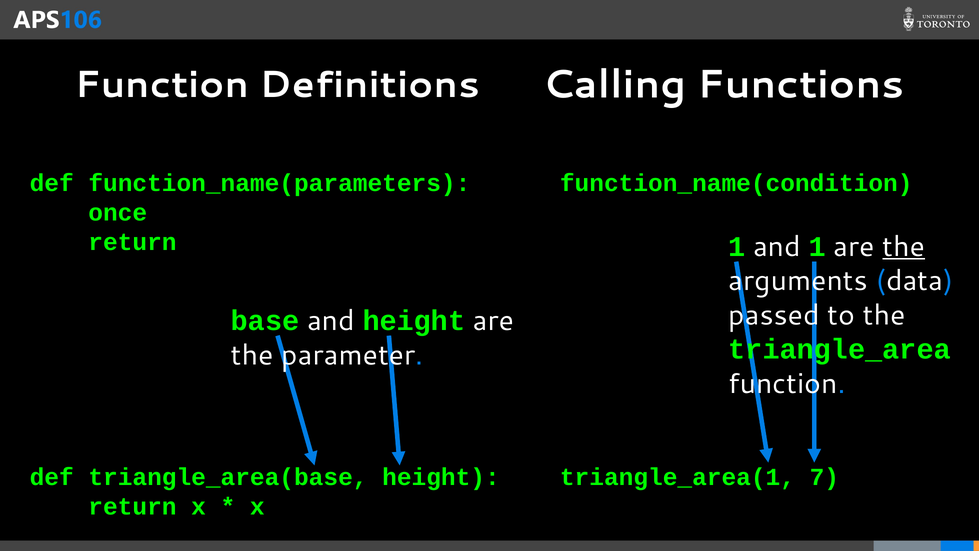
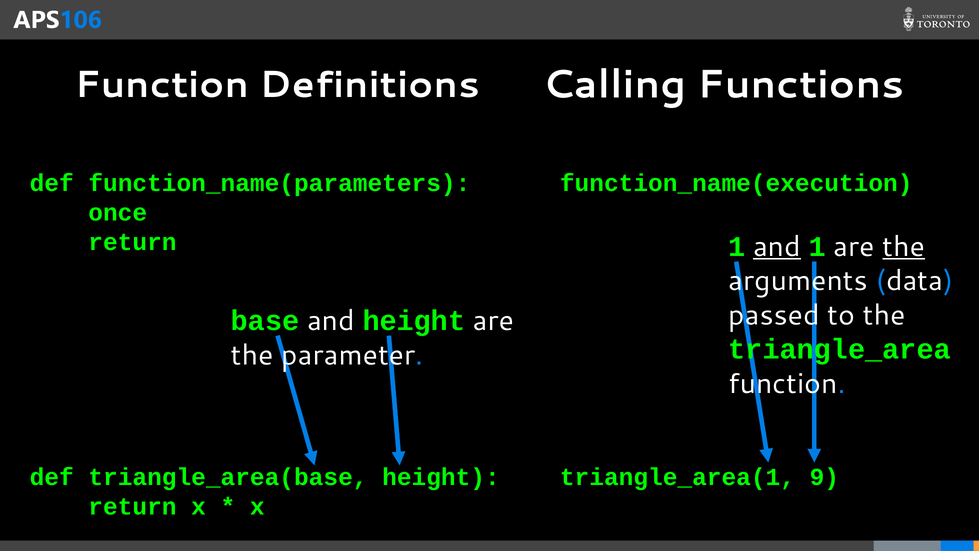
function_name(condition: function_name(condition -> function_name(execution
and at (777, 246) underline: none -> present
7: 7 -> 9
